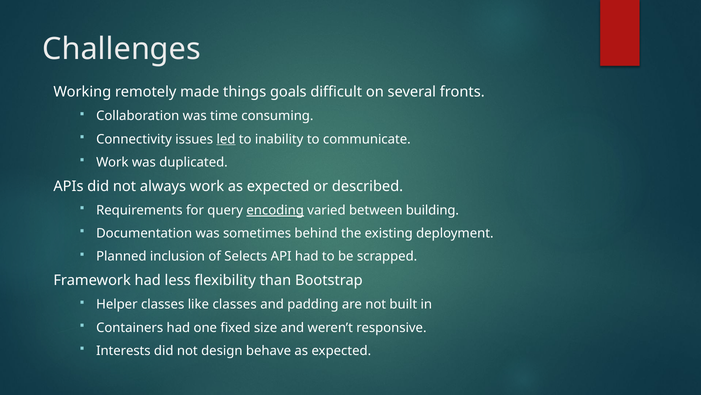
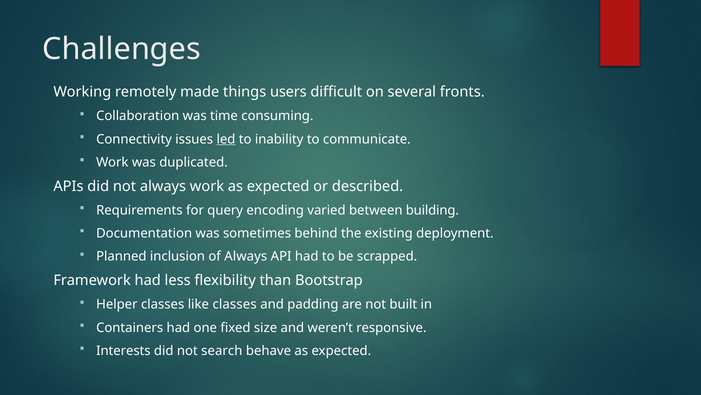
goals: goals -> users
encoding underline: present -> none
of Selects: Selects -> Always
design: design -> search
